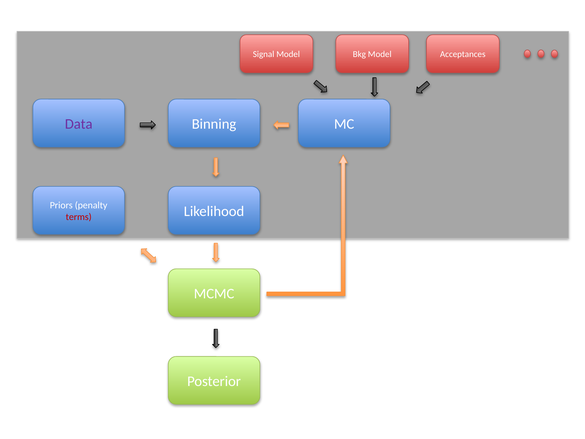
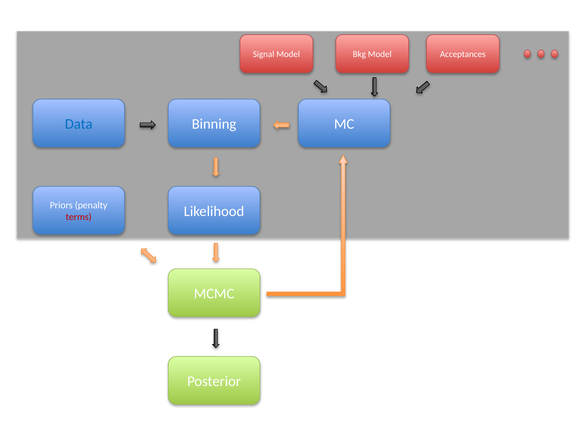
Data colour: purple -> blue
